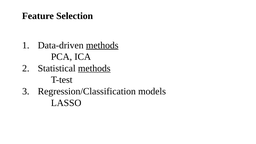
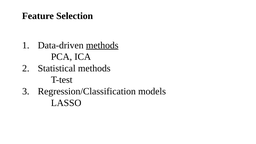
methods at (94, 68) underline: present -> none
